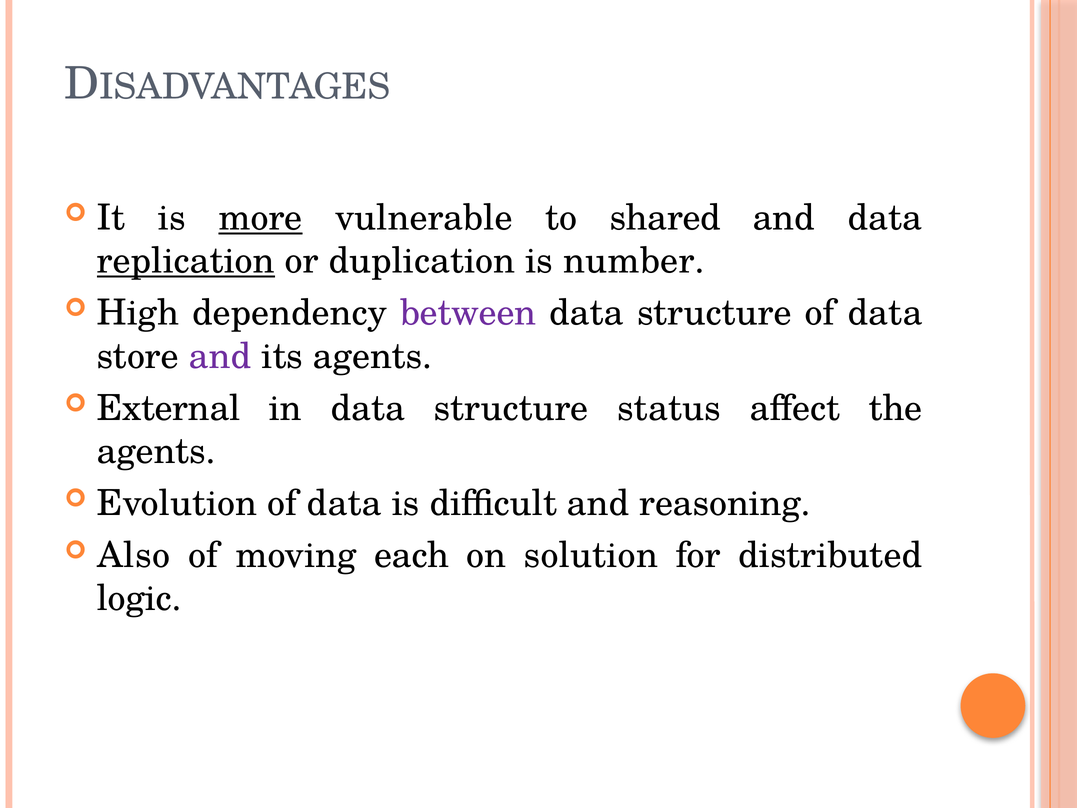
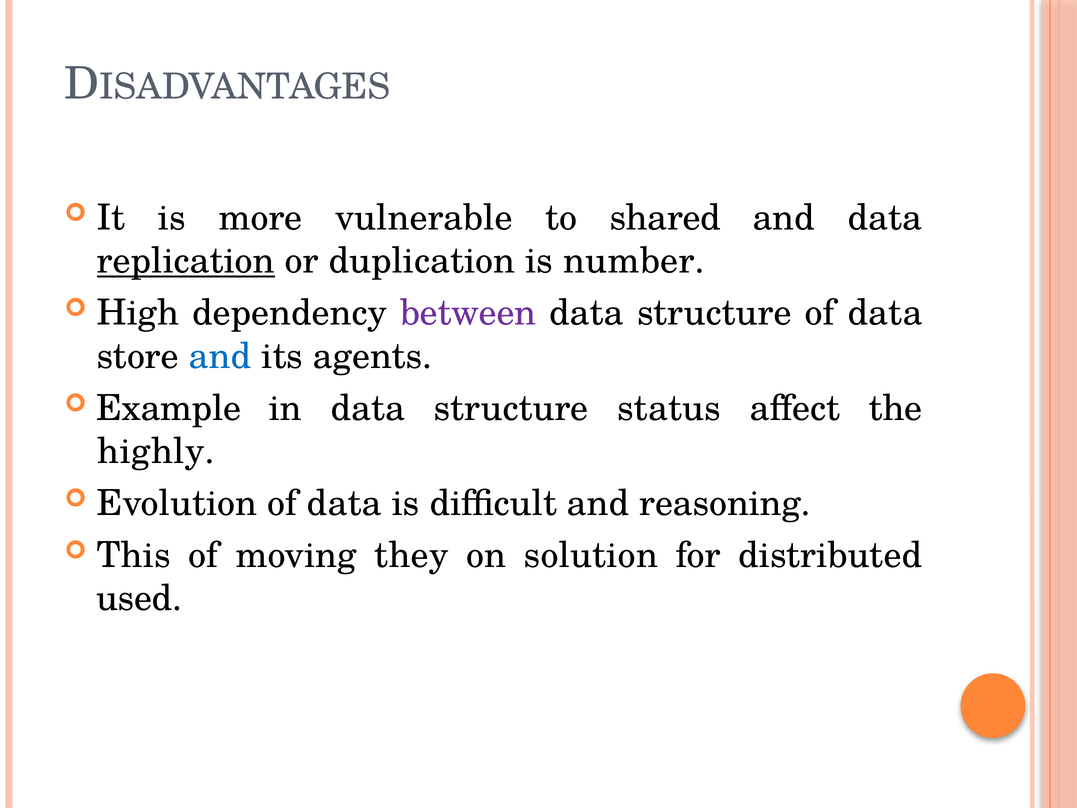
more underline: present -> none
and at (220, 356) colour: purple -> blue
External: External -> Example
agents at (156, 451): agents -> highly
Also: Also -> This
each: each -> they
logic: logic -> used
